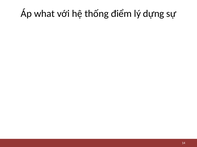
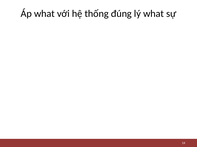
điểm: điểm -> đúng
lý dựng: dựng -> what
